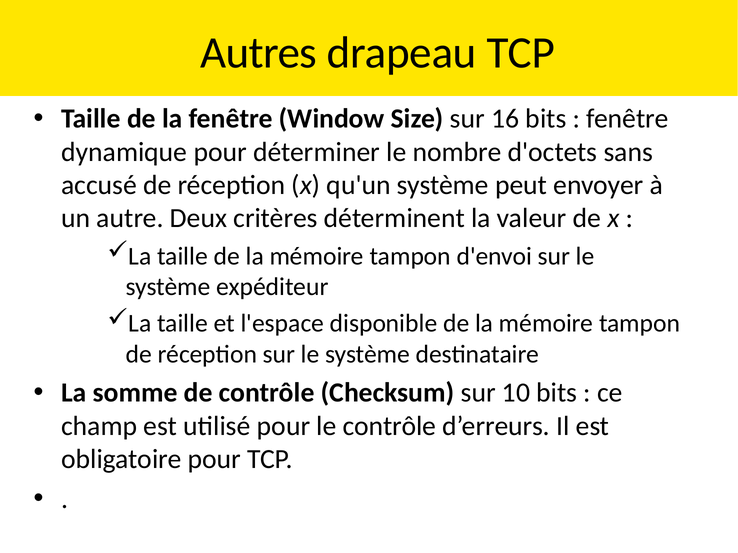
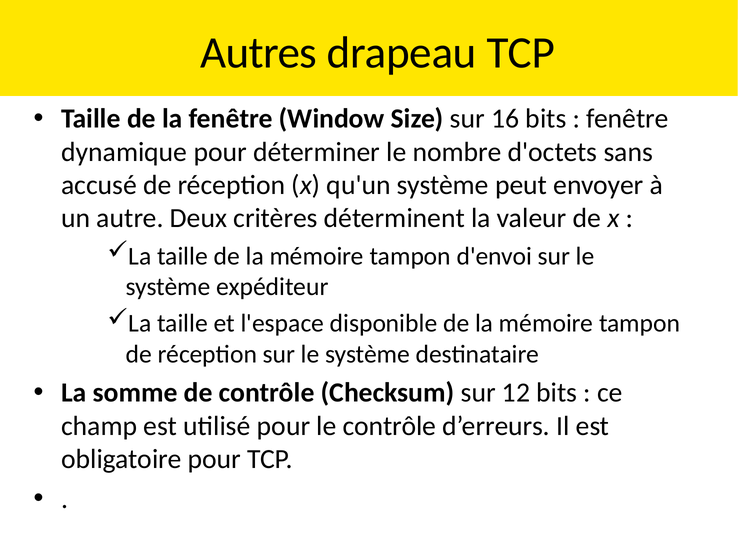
10: 10 -> 12
